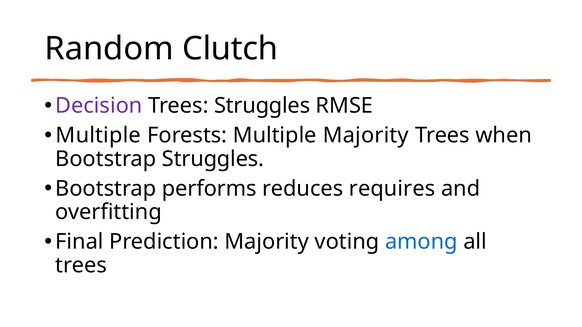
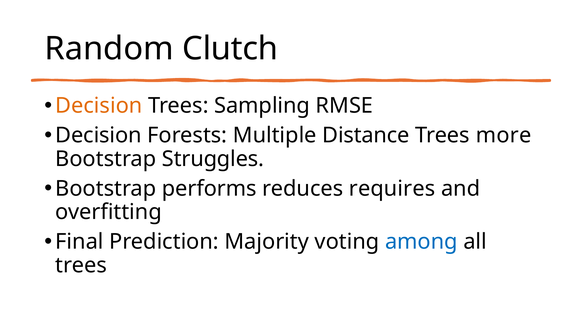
Decision at (99, 106) colour: purple -> orange
Trees Struggles: Struggles -> Sampling
Multiple at (98, 136): Multiple -> Decision
Multiple Majority: Majority -> Distance
when: when -> more
